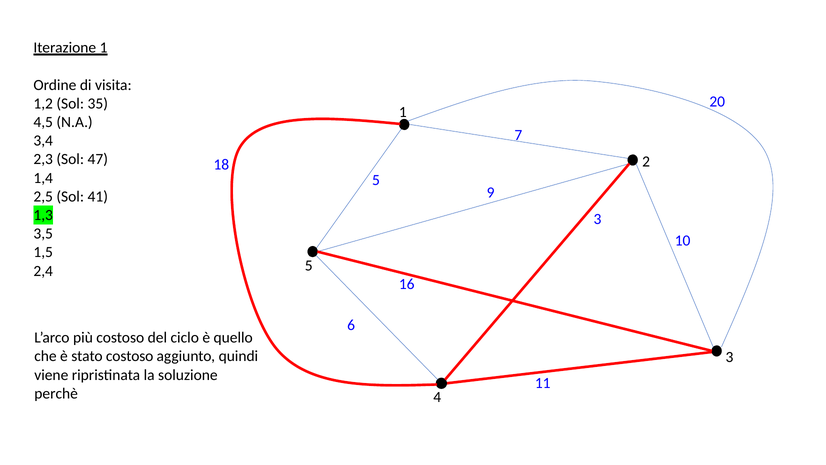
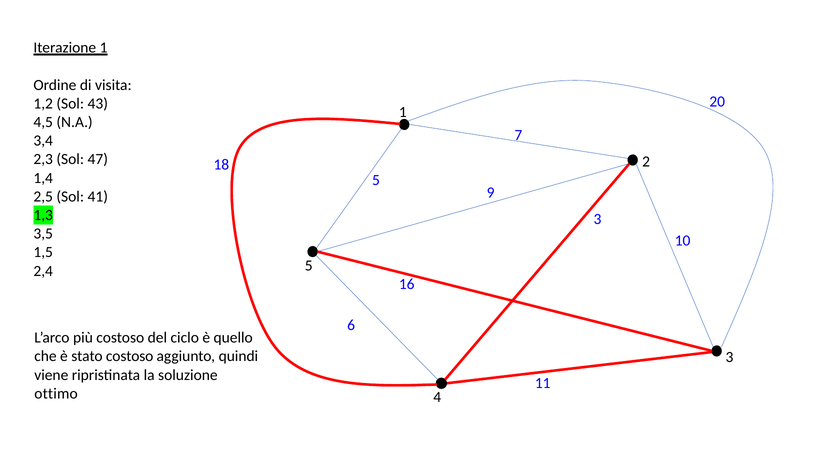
35: 35 -> 43
perchè: perchè -> ottimo
